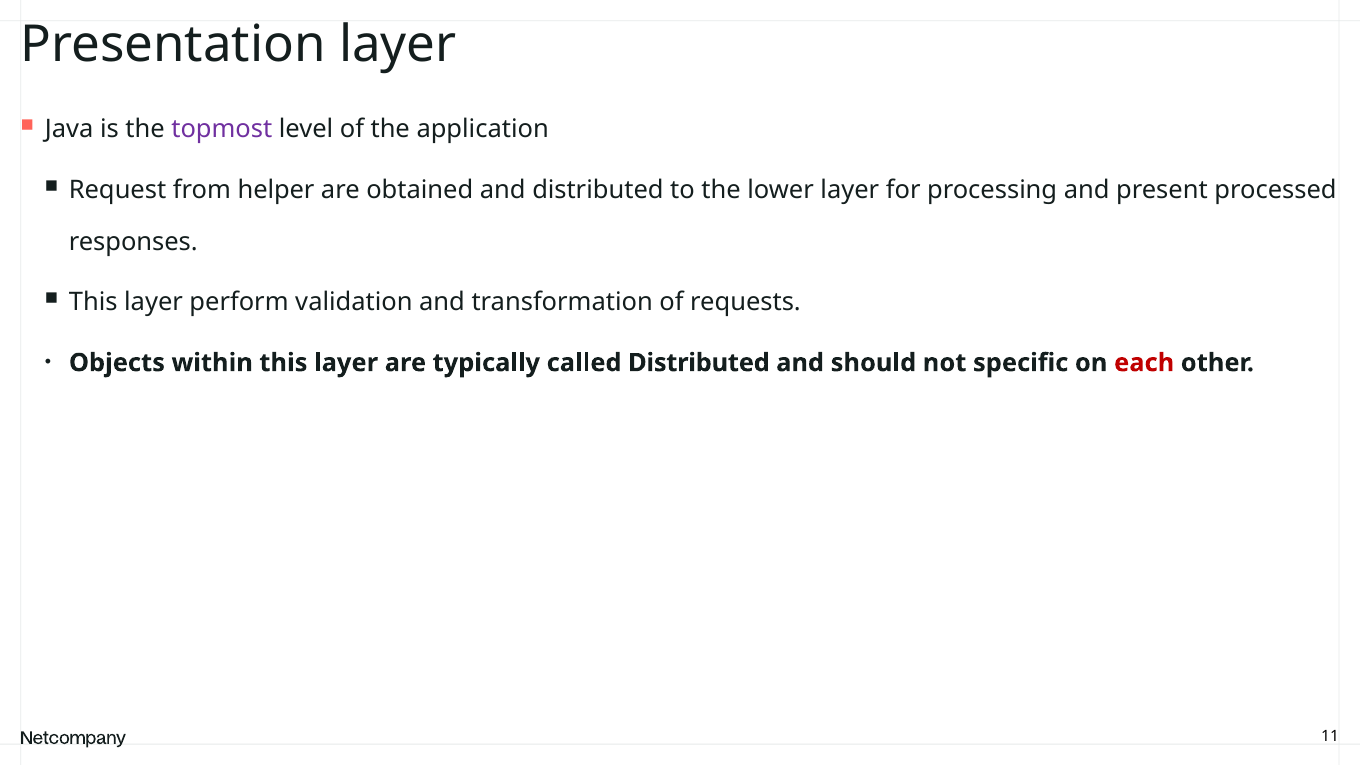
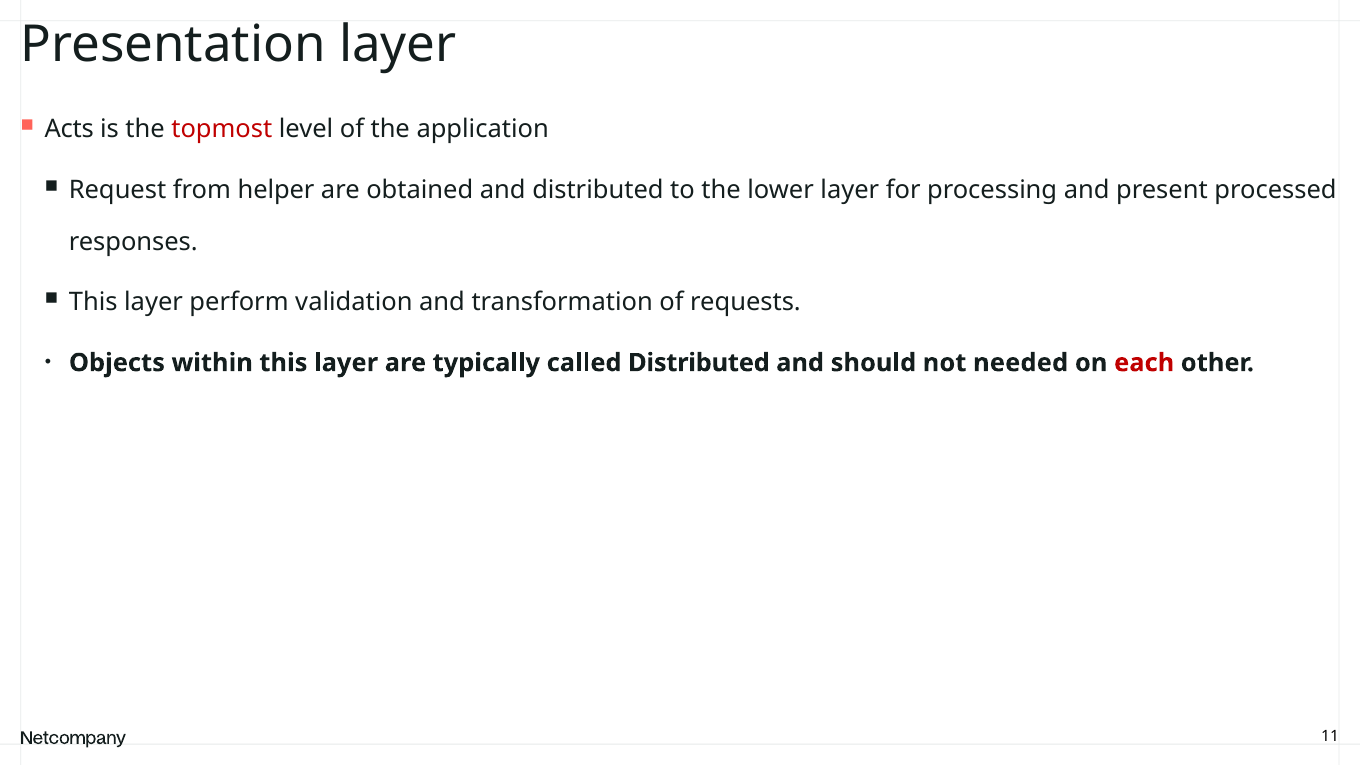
Java: Java -> Acts
topmost colour: purple -> red
specific: specific -> needed
